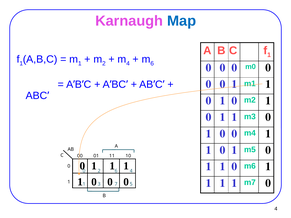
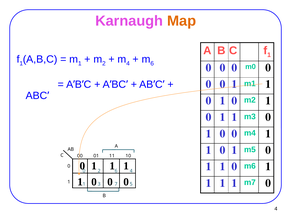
Map colour: blue -> orange
